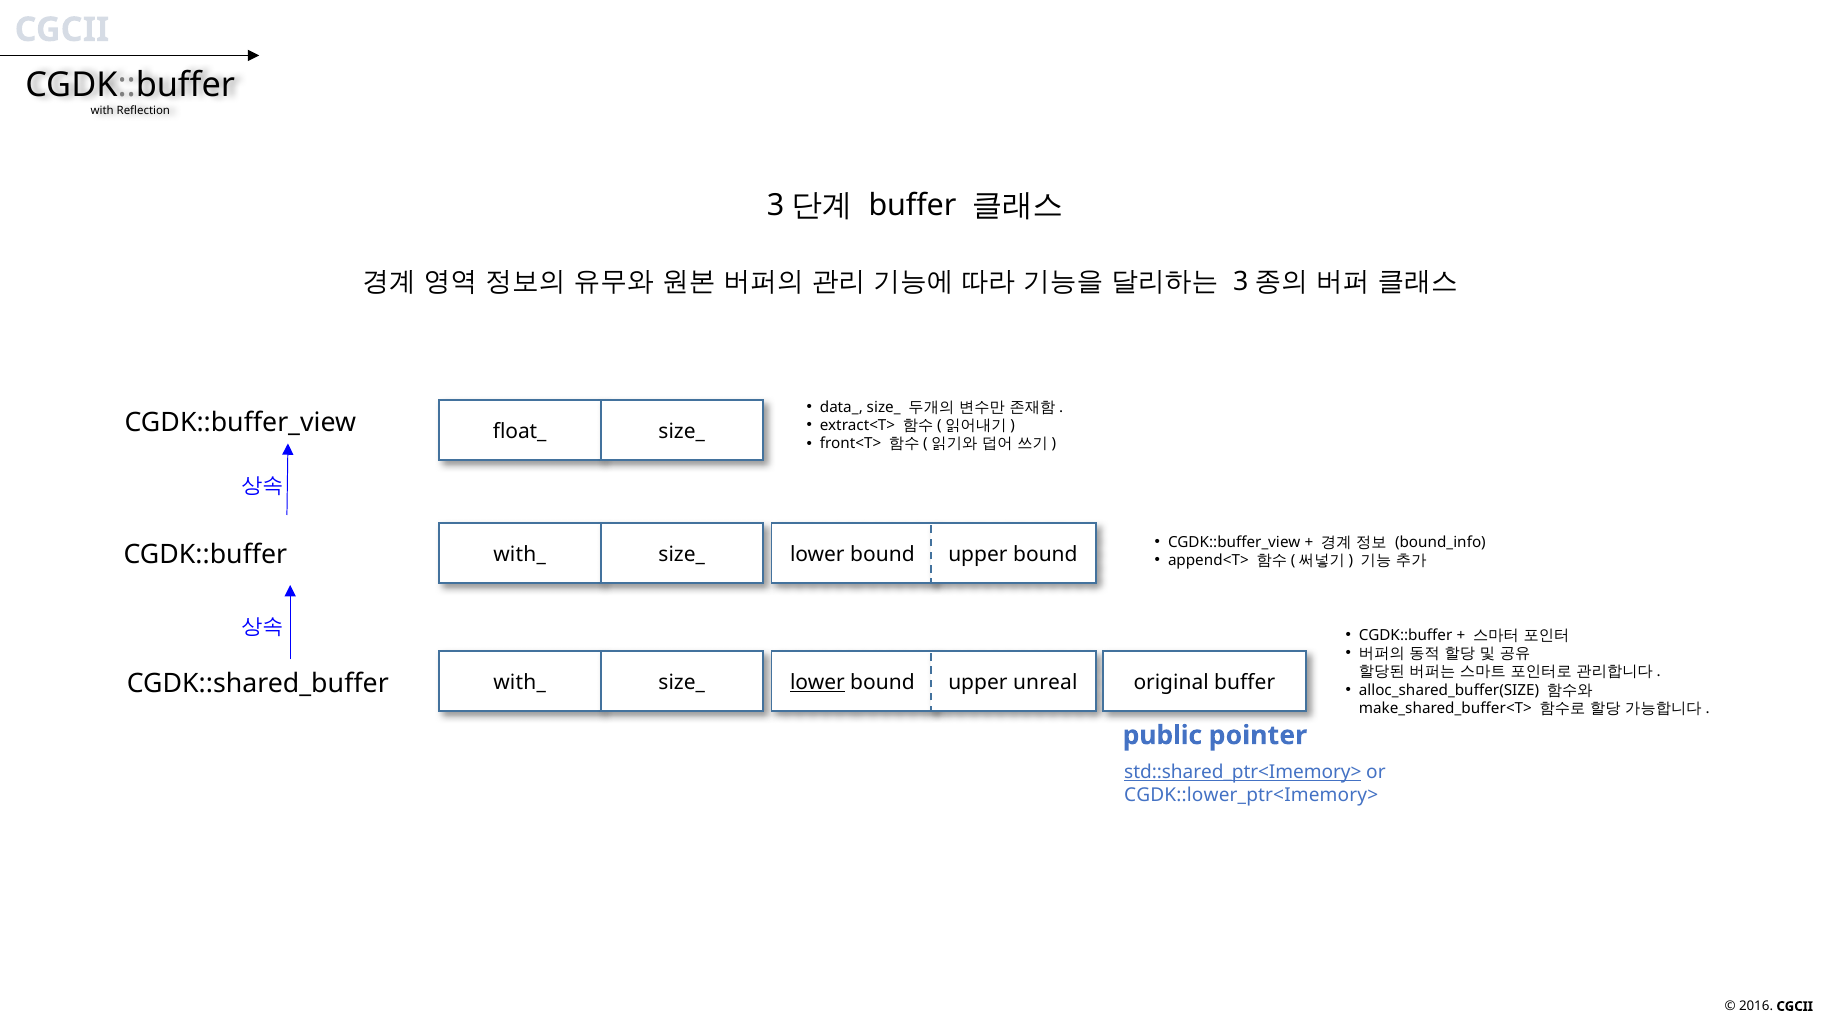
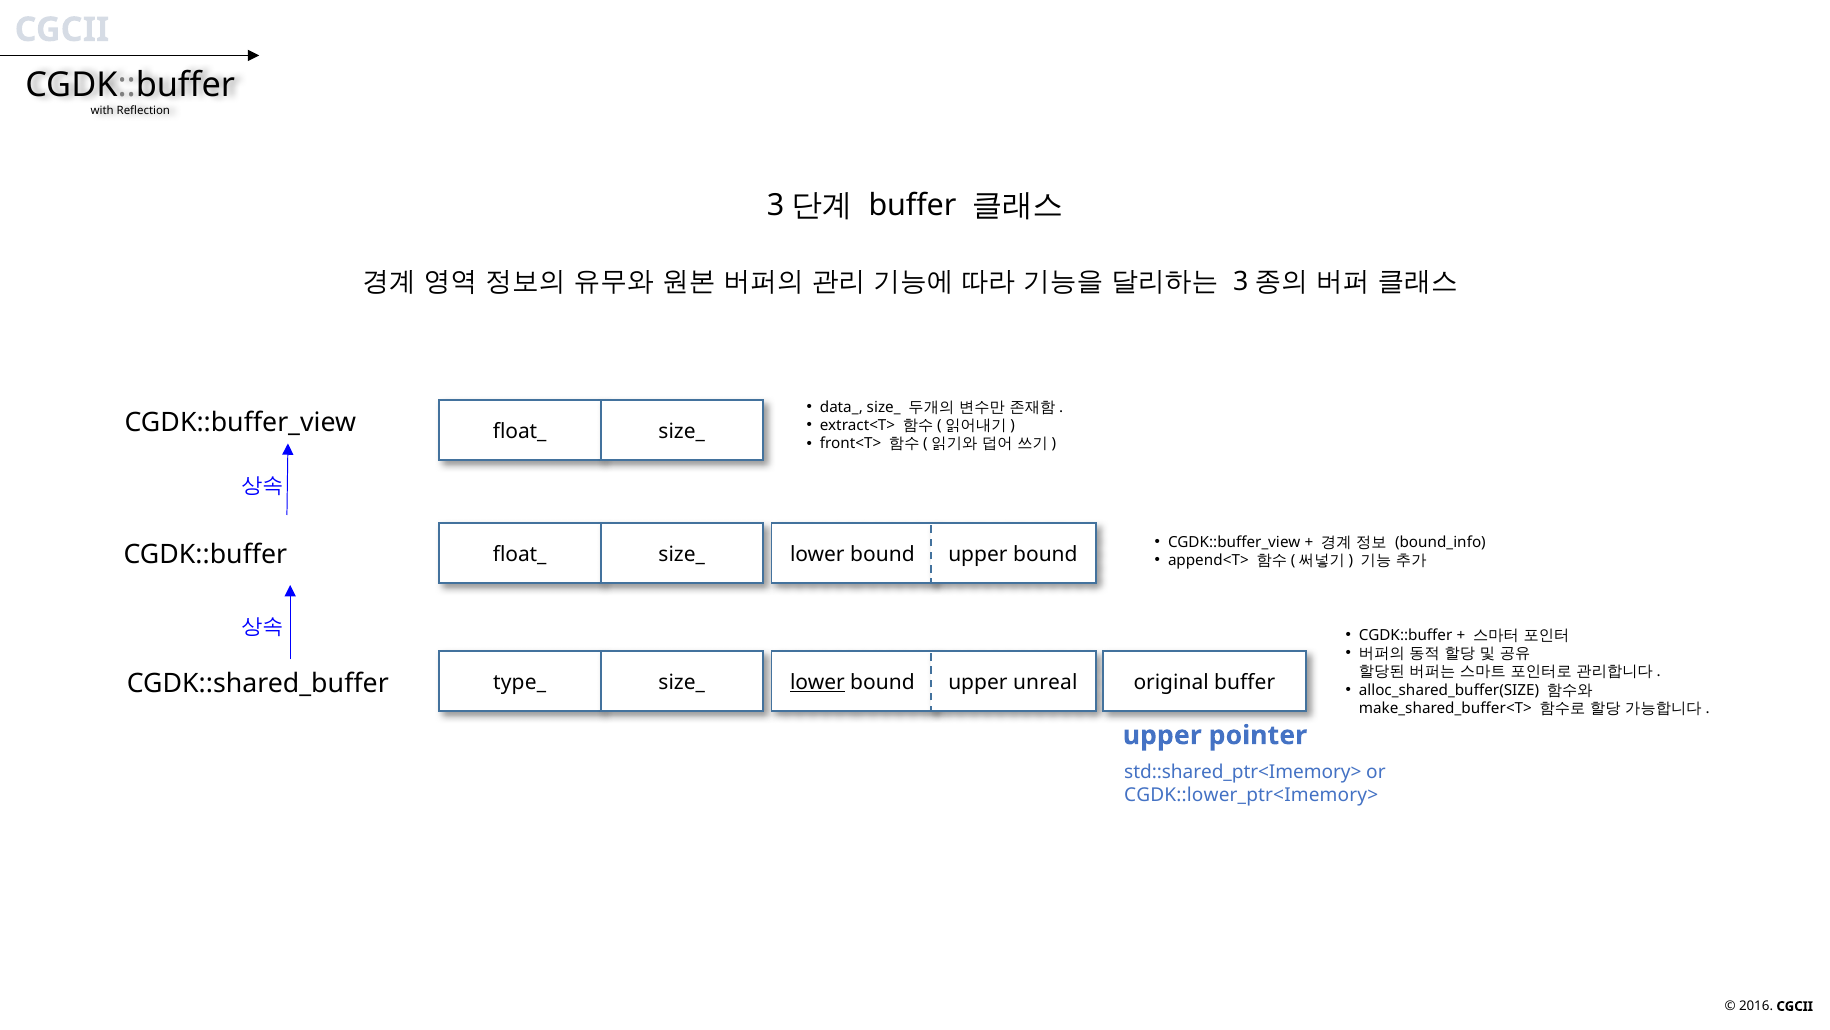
with_ at (520, 554): with_ -> float_
with_ at (520, 682): with_ -> type_
public at (1162, 735): public -> upper
std::shared_ptr<Imemory> underline: present -> none
